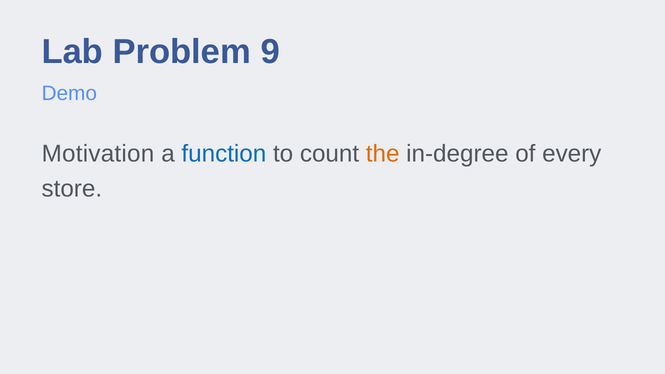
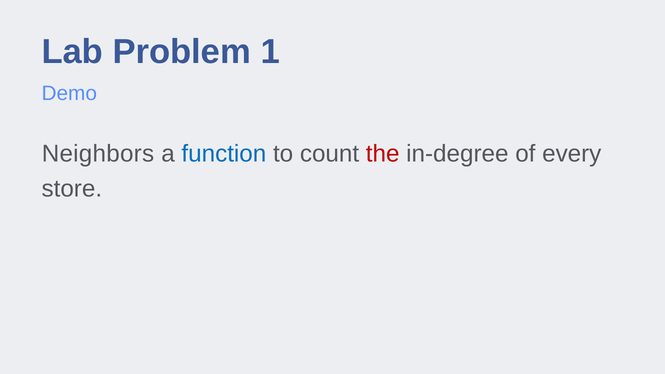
9: 9 -> 1
Motivation: Motivation -> Neighbors
the colour: orange -> red
